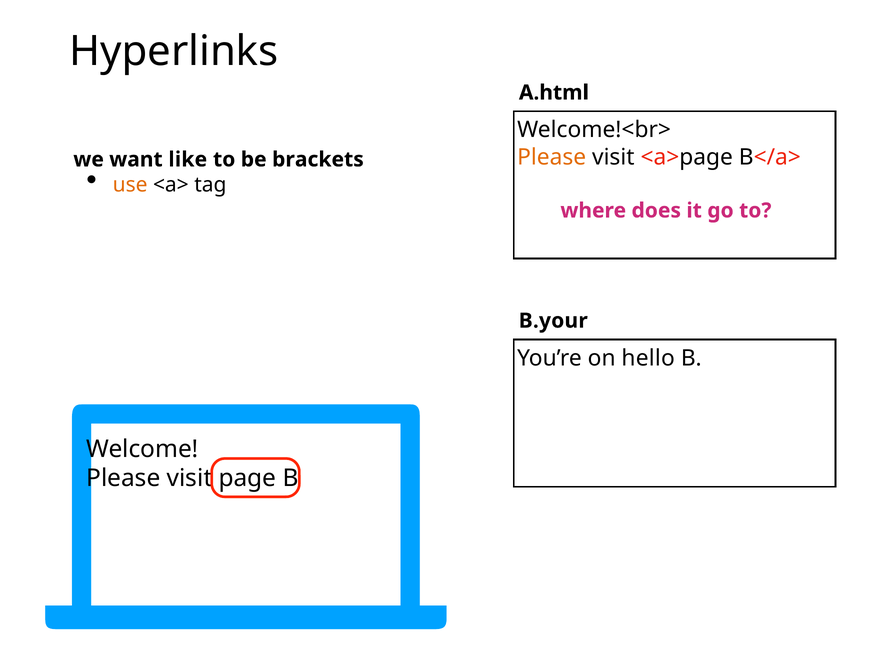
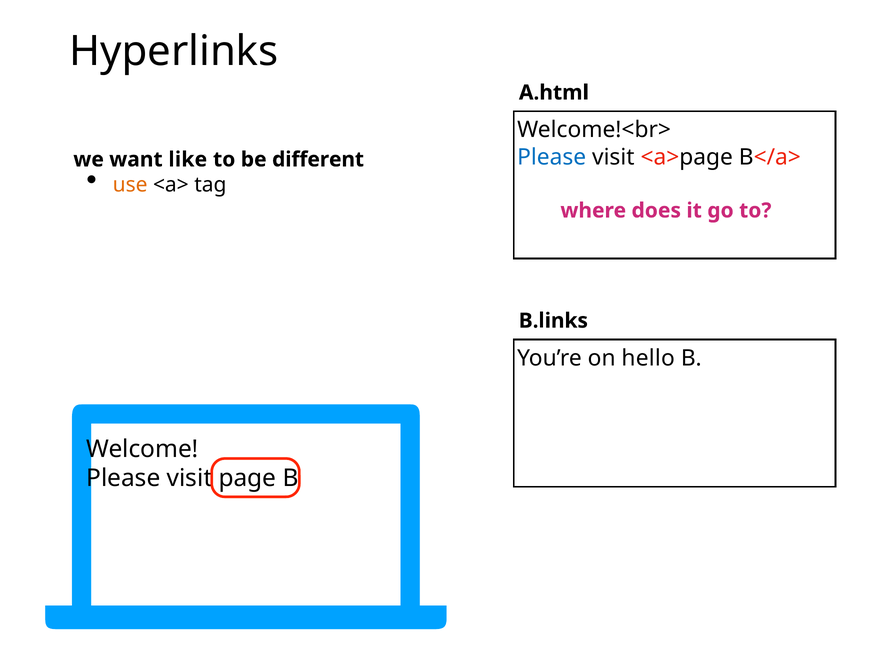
Please at (552, 157) colour: orange -> blue
brackets: brackets -> different
B.your: B.your -> B.links
